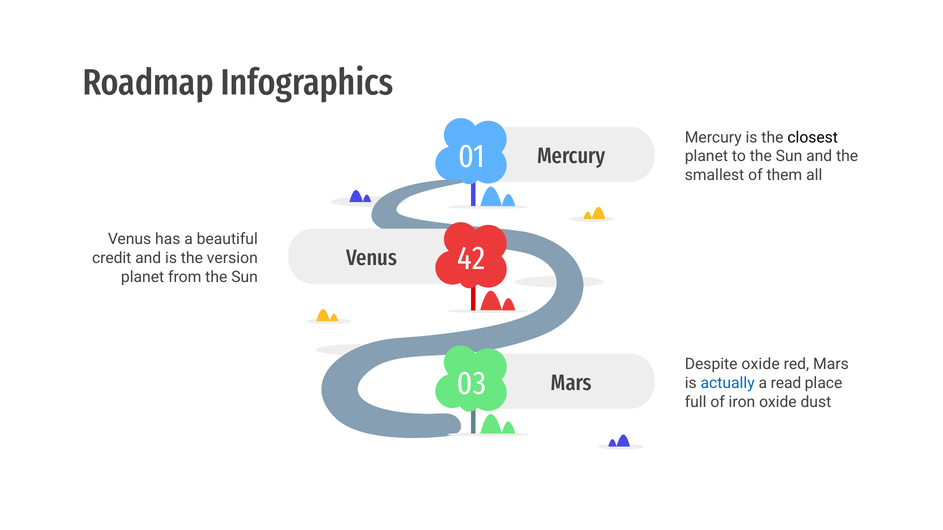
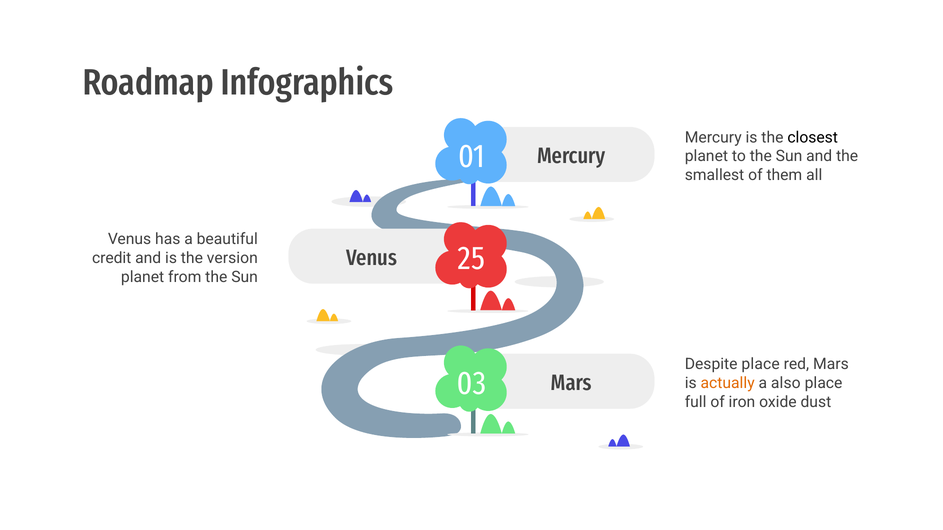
42: 42 -> 25
Despite oxide: oxide -> place
actually colour: blue -> orange
read: read -> also
